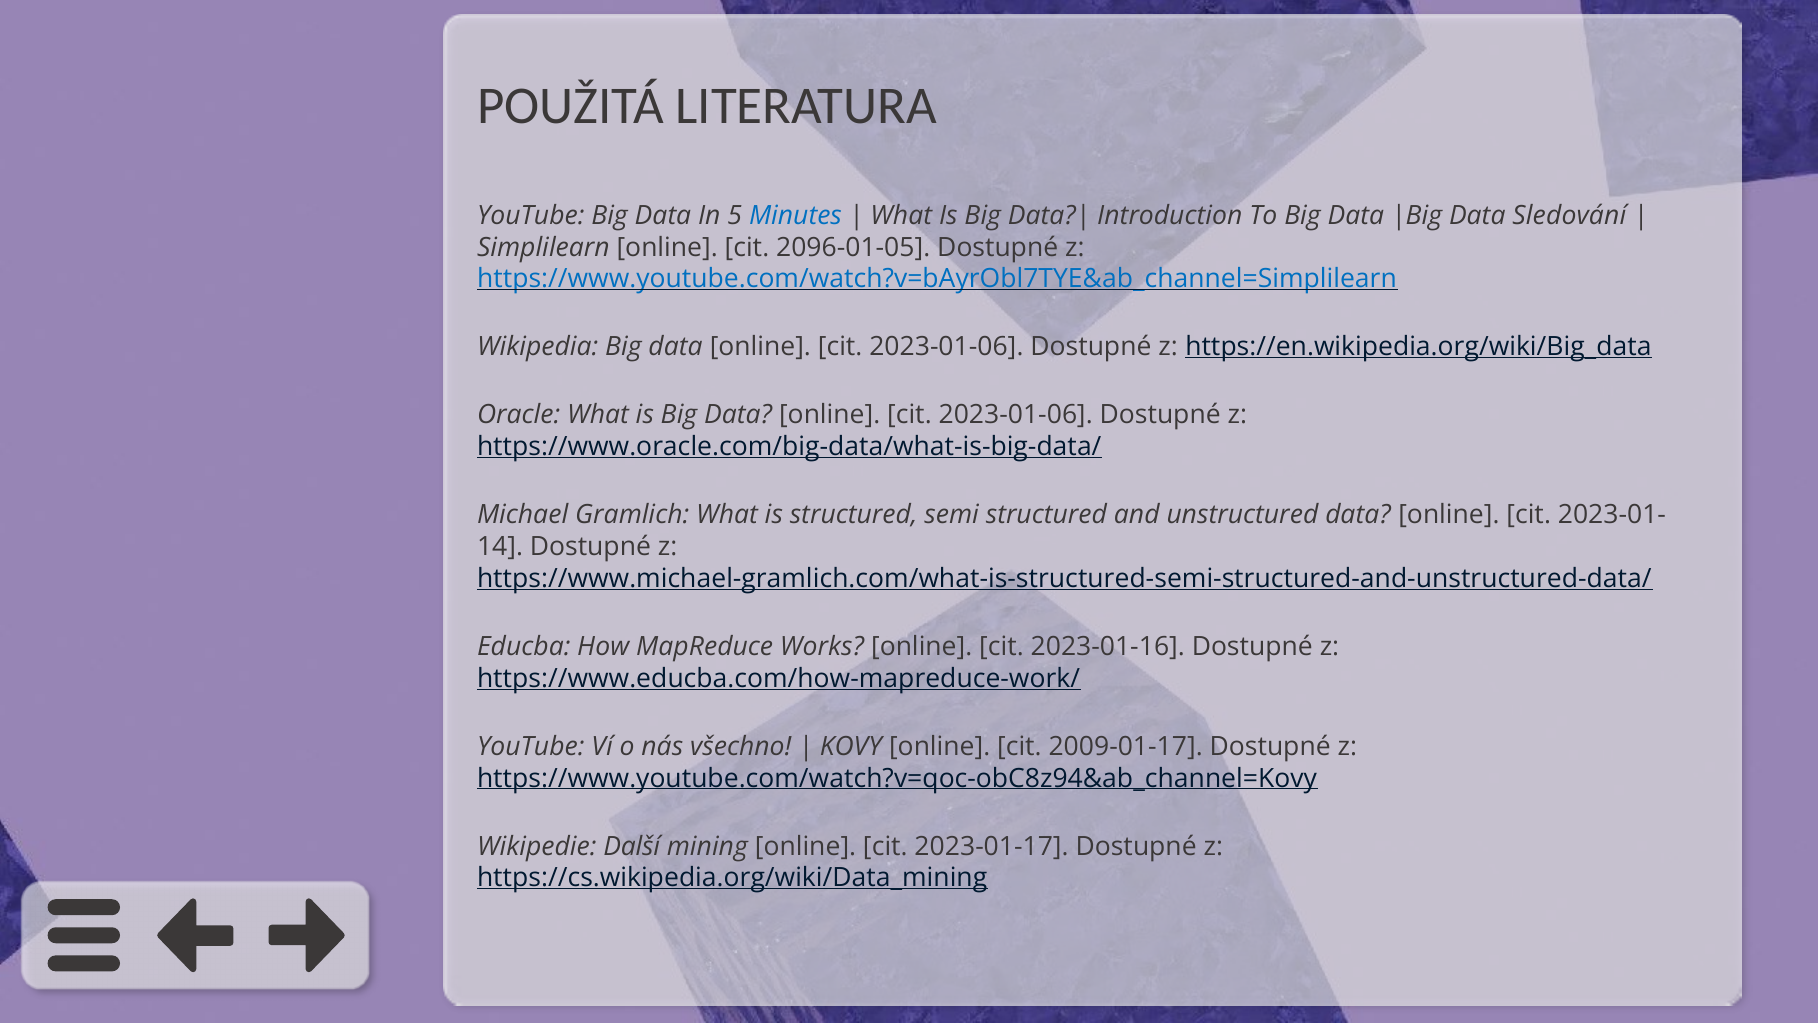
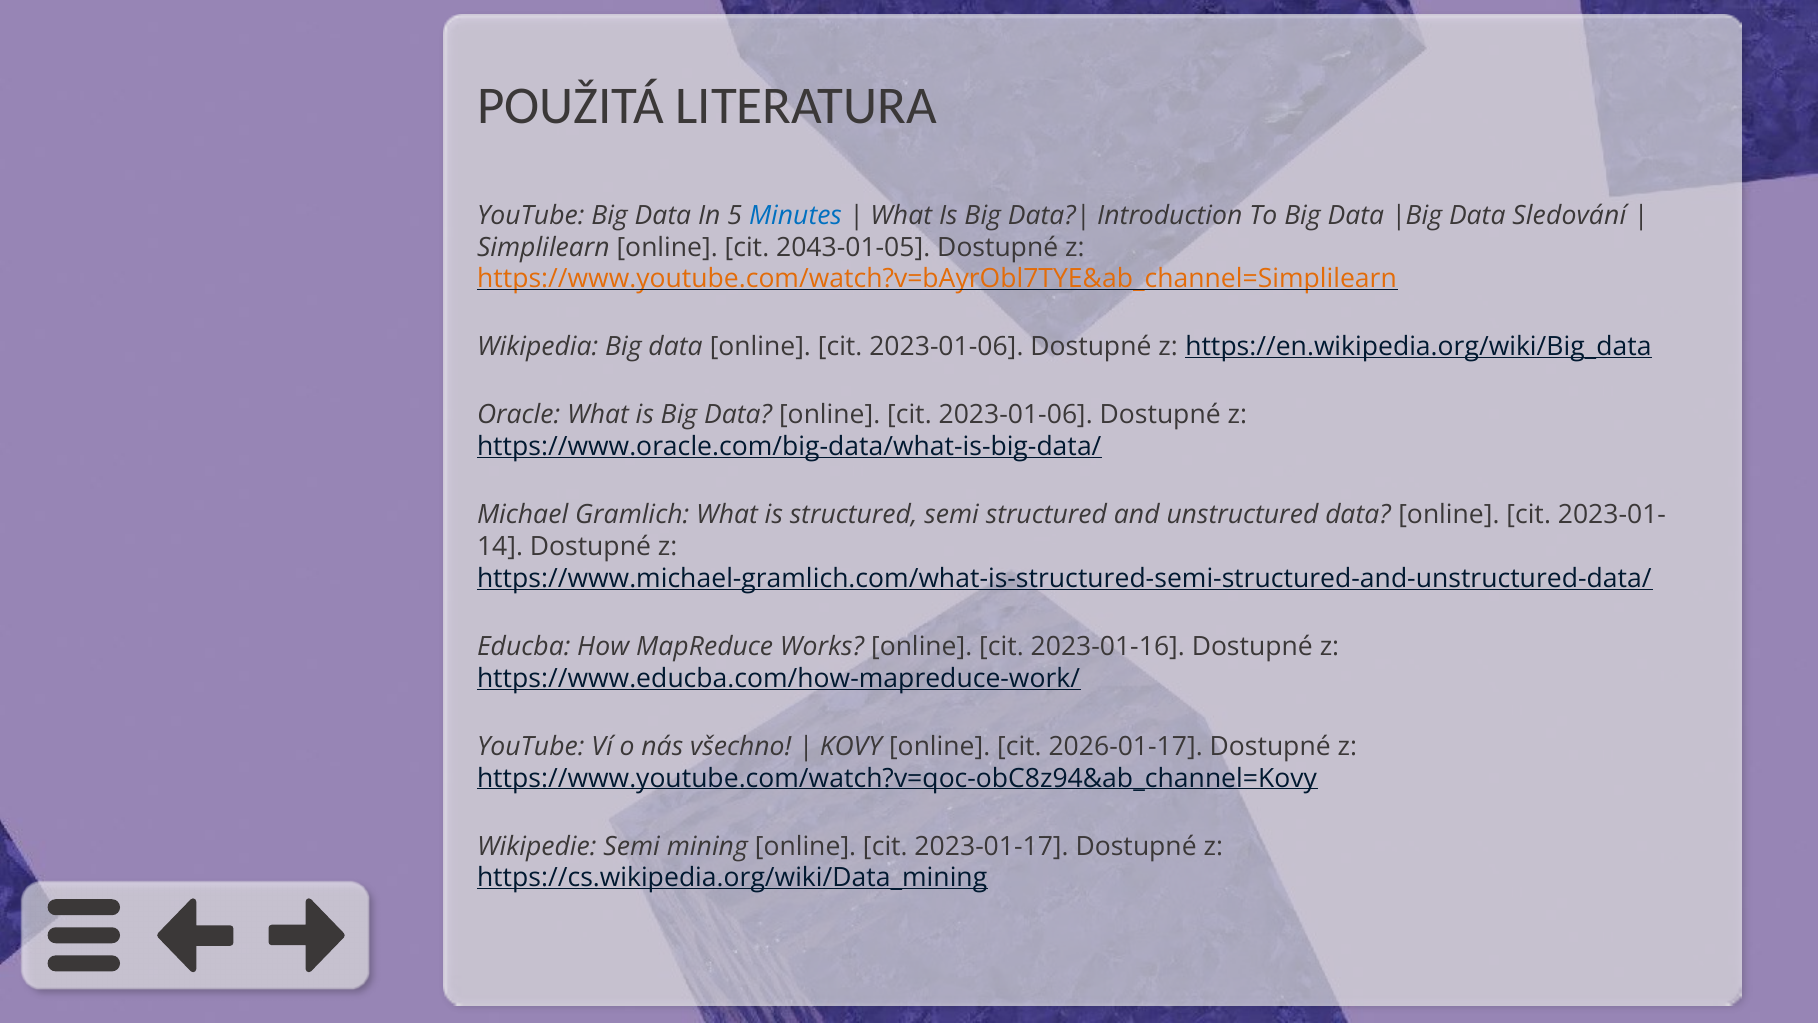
2096-01-05: 2096-01-05 -> 2043-01-05
https://www.youtube.com/watch?v=bAyrObl7TYE&ab_channel=Simplilearn colour: blue -> orange
2009-01-17: 2009-01-17 -> 2026-01-17
Wikipedie Další: Další -> Semi
